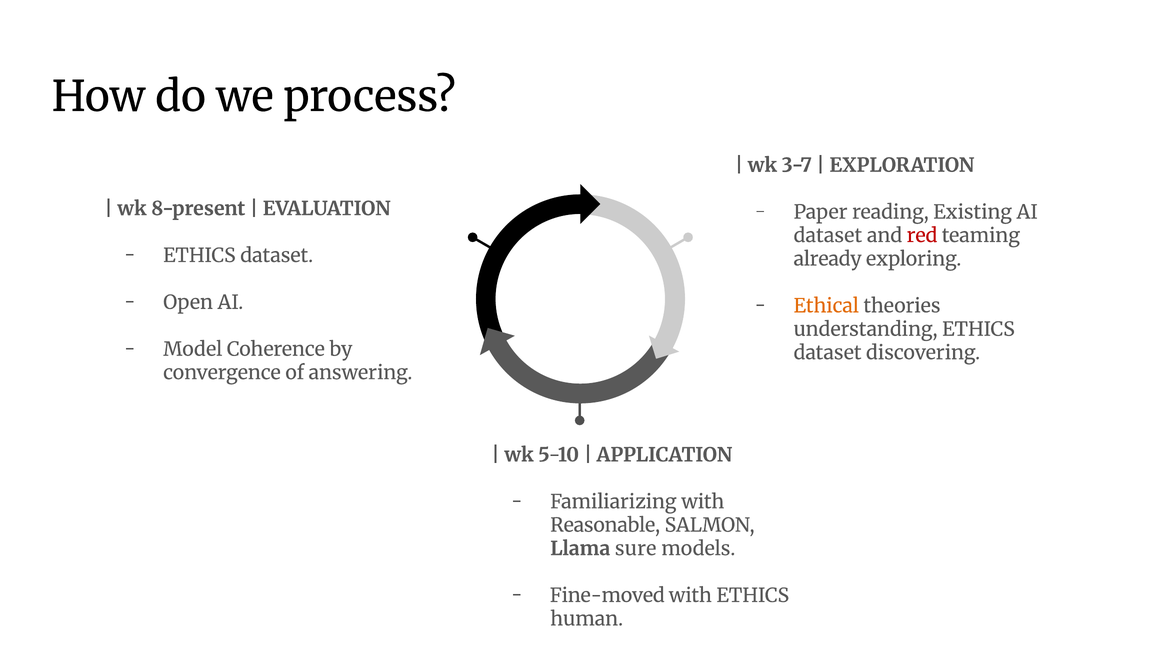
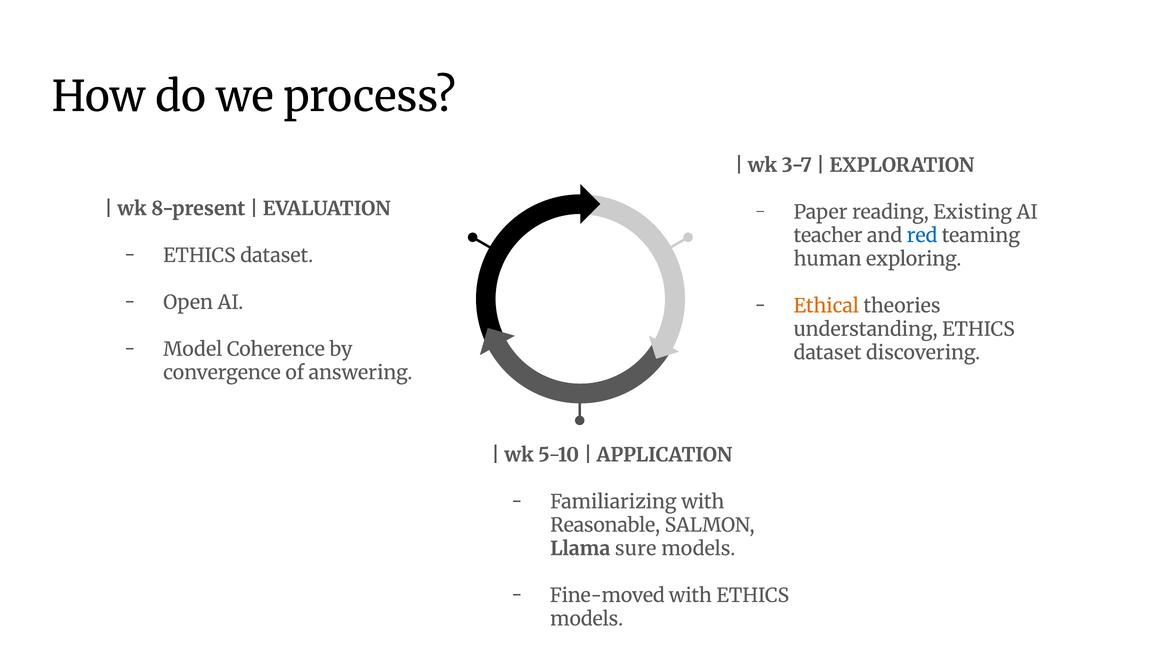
dataset at (828, 236): dataset -> teacher
red colour: red -> blue
already: already -> human
human at (587, 619): human -> models
